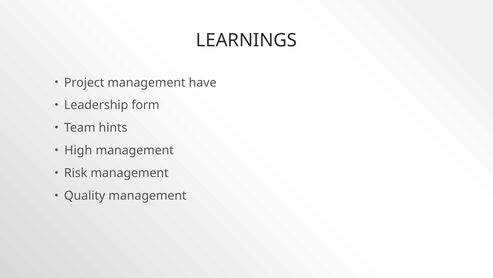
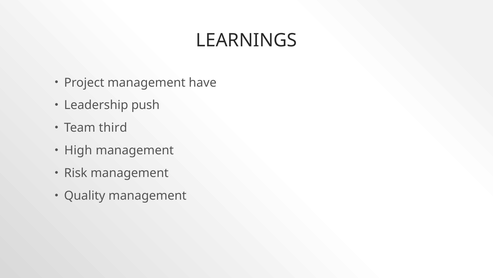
form: form -> push
hints: hints -> third
